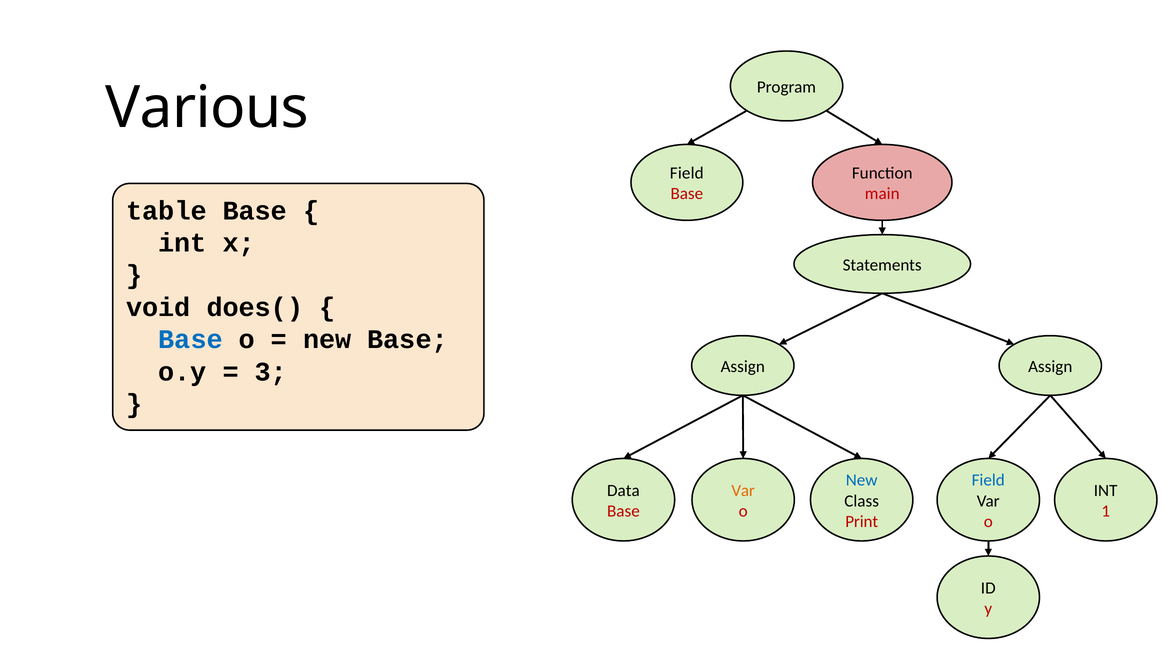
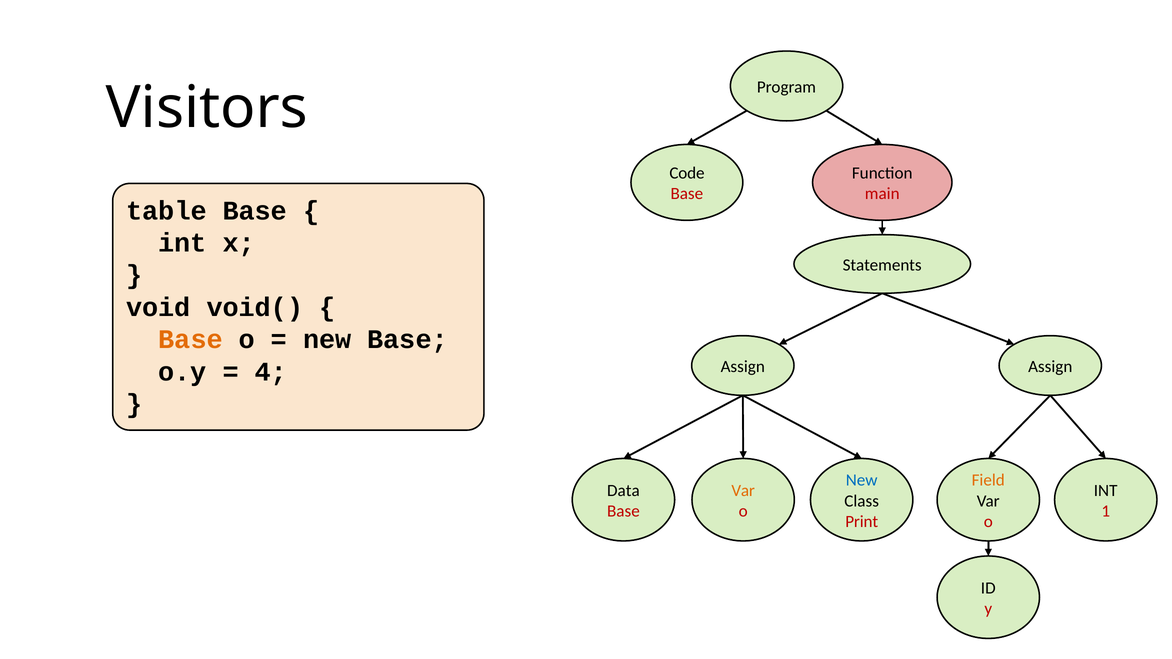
Various: Various -> Visitors
Field at (687, 173): Field -> Code
does(: does( -> void(
Base at (191, 340) colour: blue -> orange
3: 3 -> 4
Field at (988, 481) colour: blue -> orange
